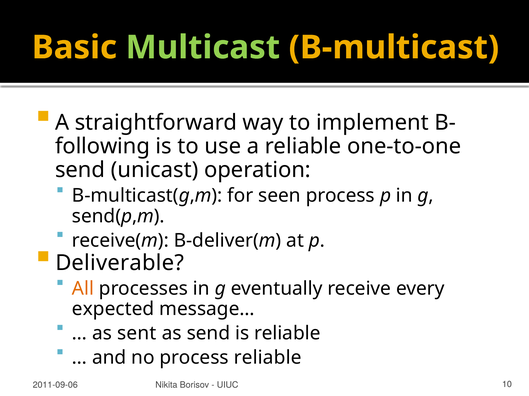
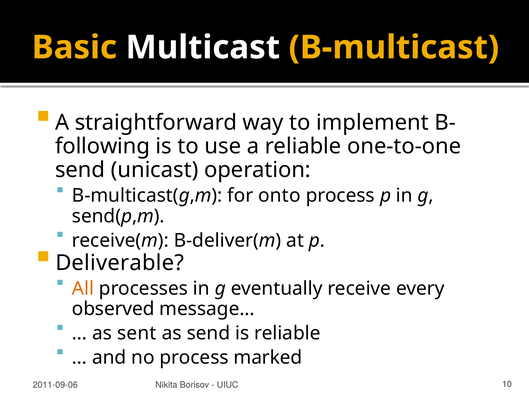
Multicast colour: light green -> white
seen: seen -> onto
expected: expected -> observed
process reliable: reliable -> marked
